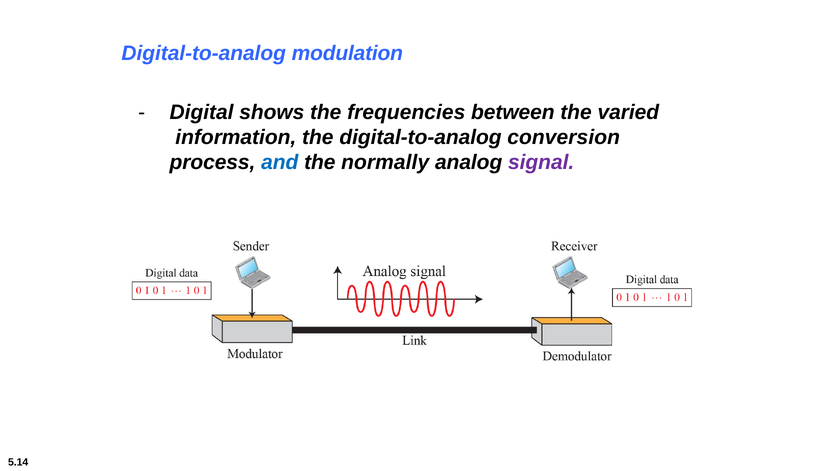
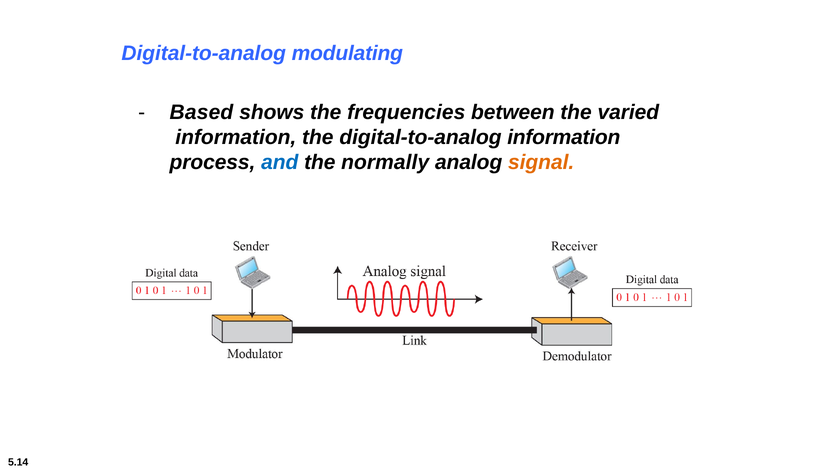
modulation: modulation -> modulating
Digital: Digital -> Based
digital-to-analog conversion: conversion -> information
signal colour: purple -> orange
